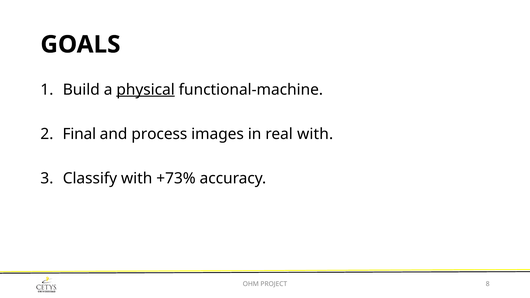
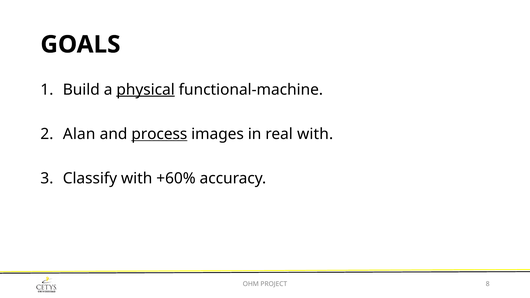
Final: Final -> Alan
process underline: none -> present
+73%: +73% -> +60%
